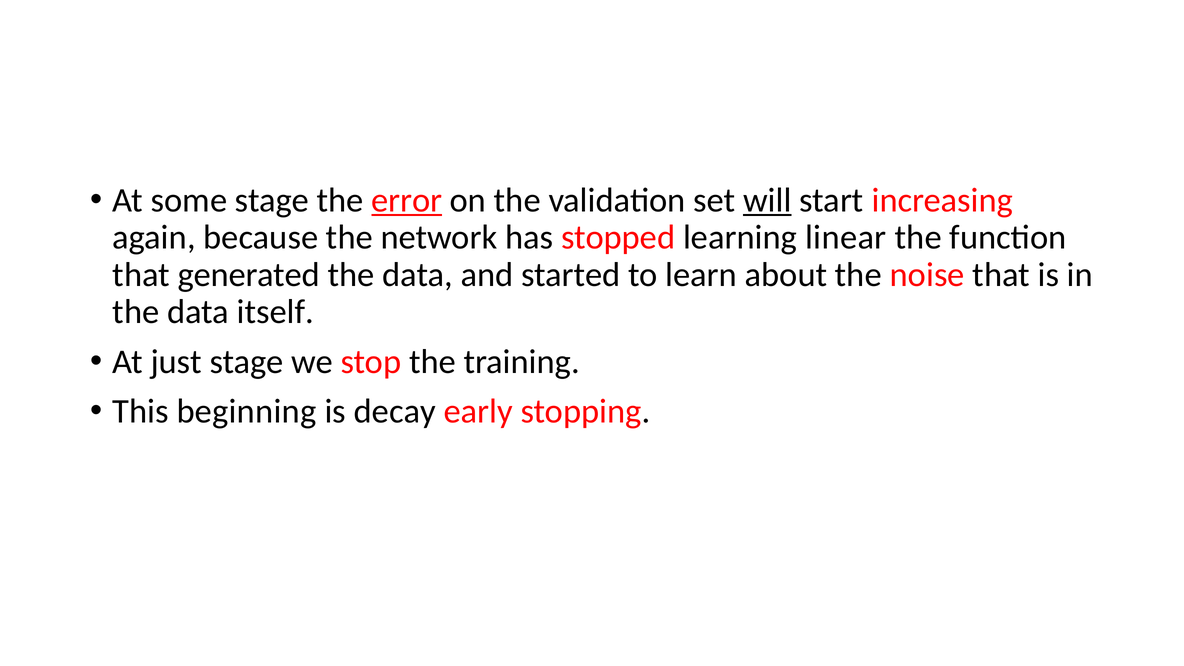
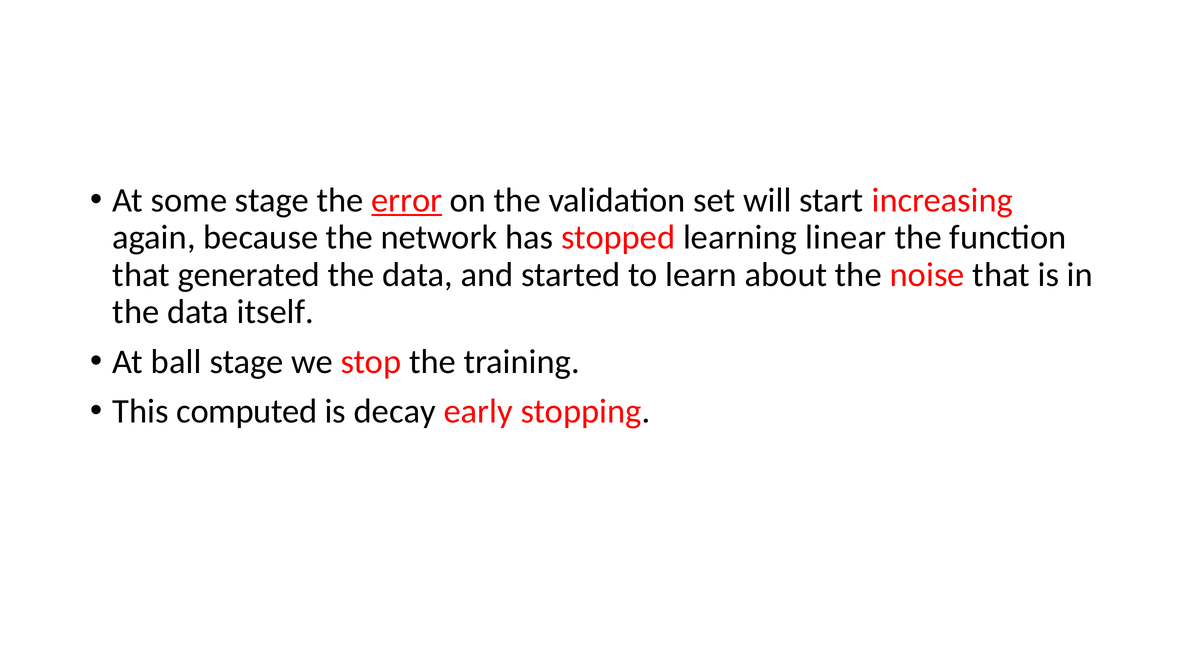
will underline: present -> none
just: just -> ball
beginning: beginning -> computed
